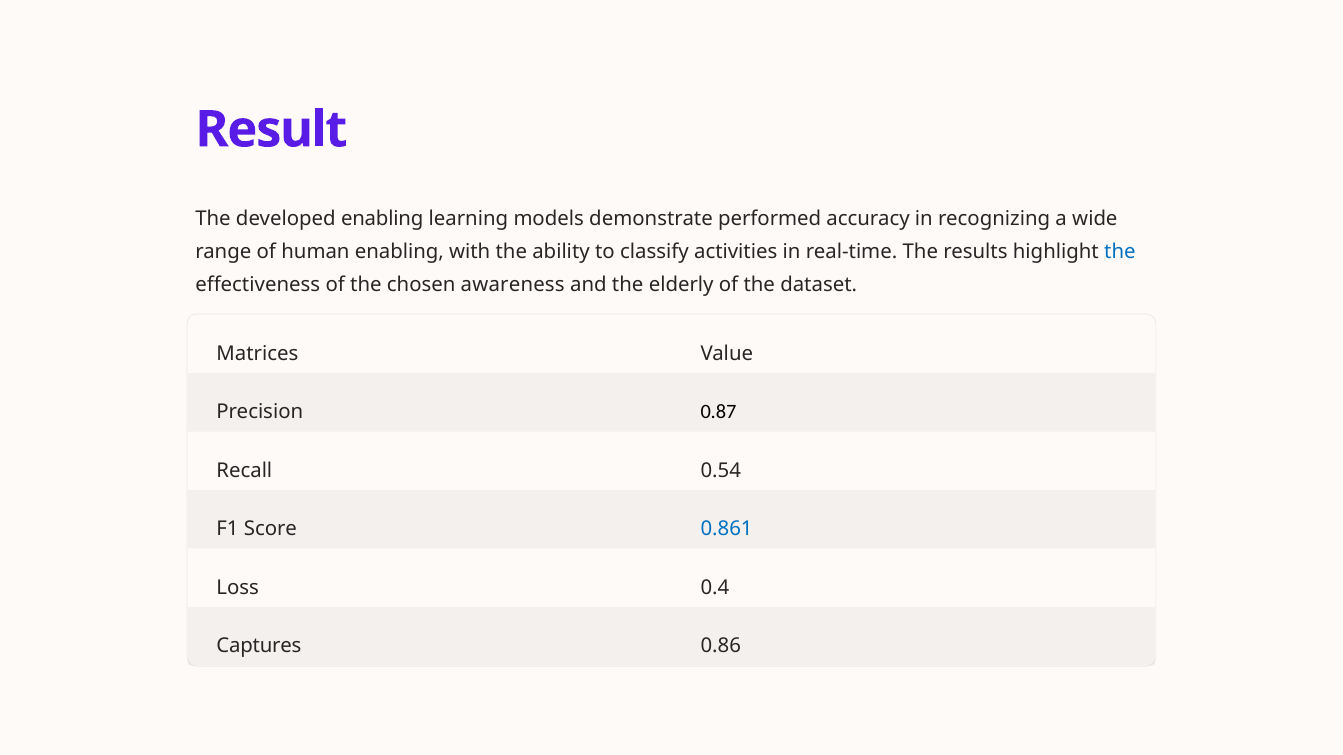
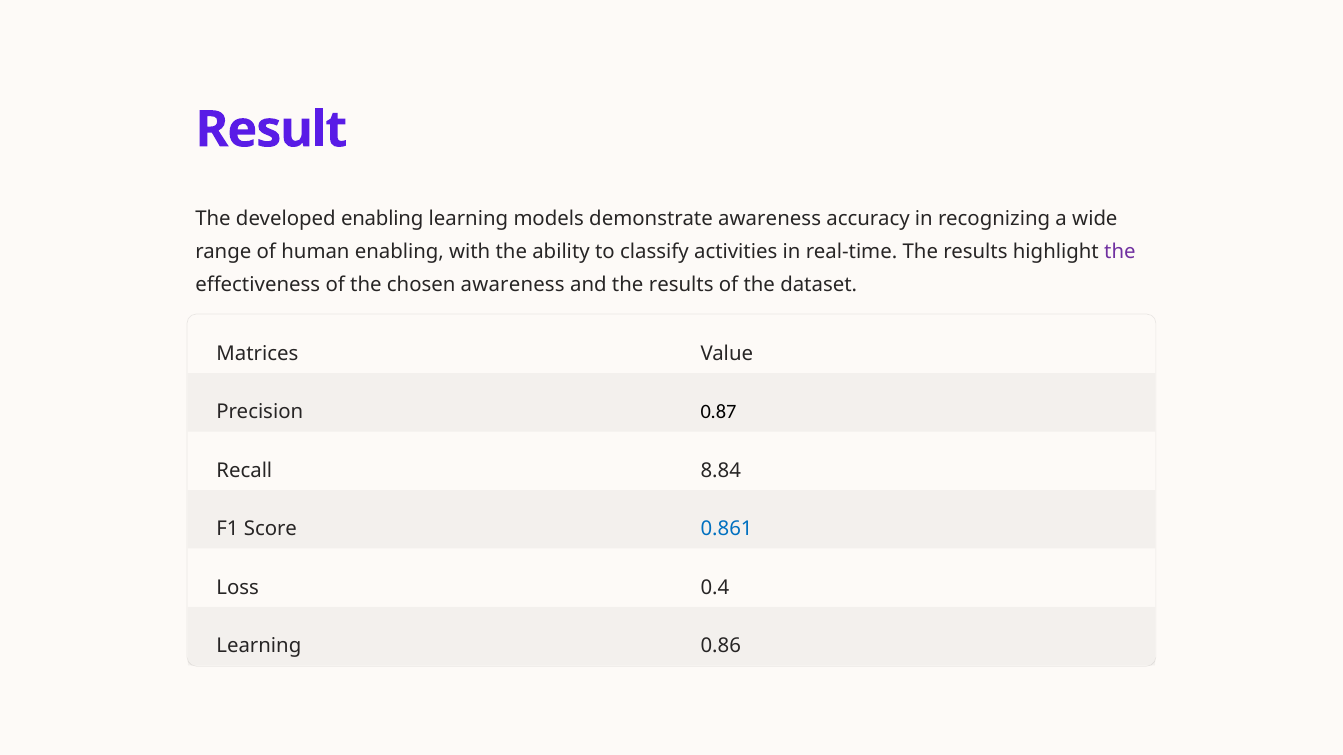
demonstrate performed: performed -> awareness
the at (1120, 252) colour: blue -> purple
and the elderly: elderly -> results
0.54: 0.54 -> 8.84
Captures at (259, 646): Captures -> Learning
